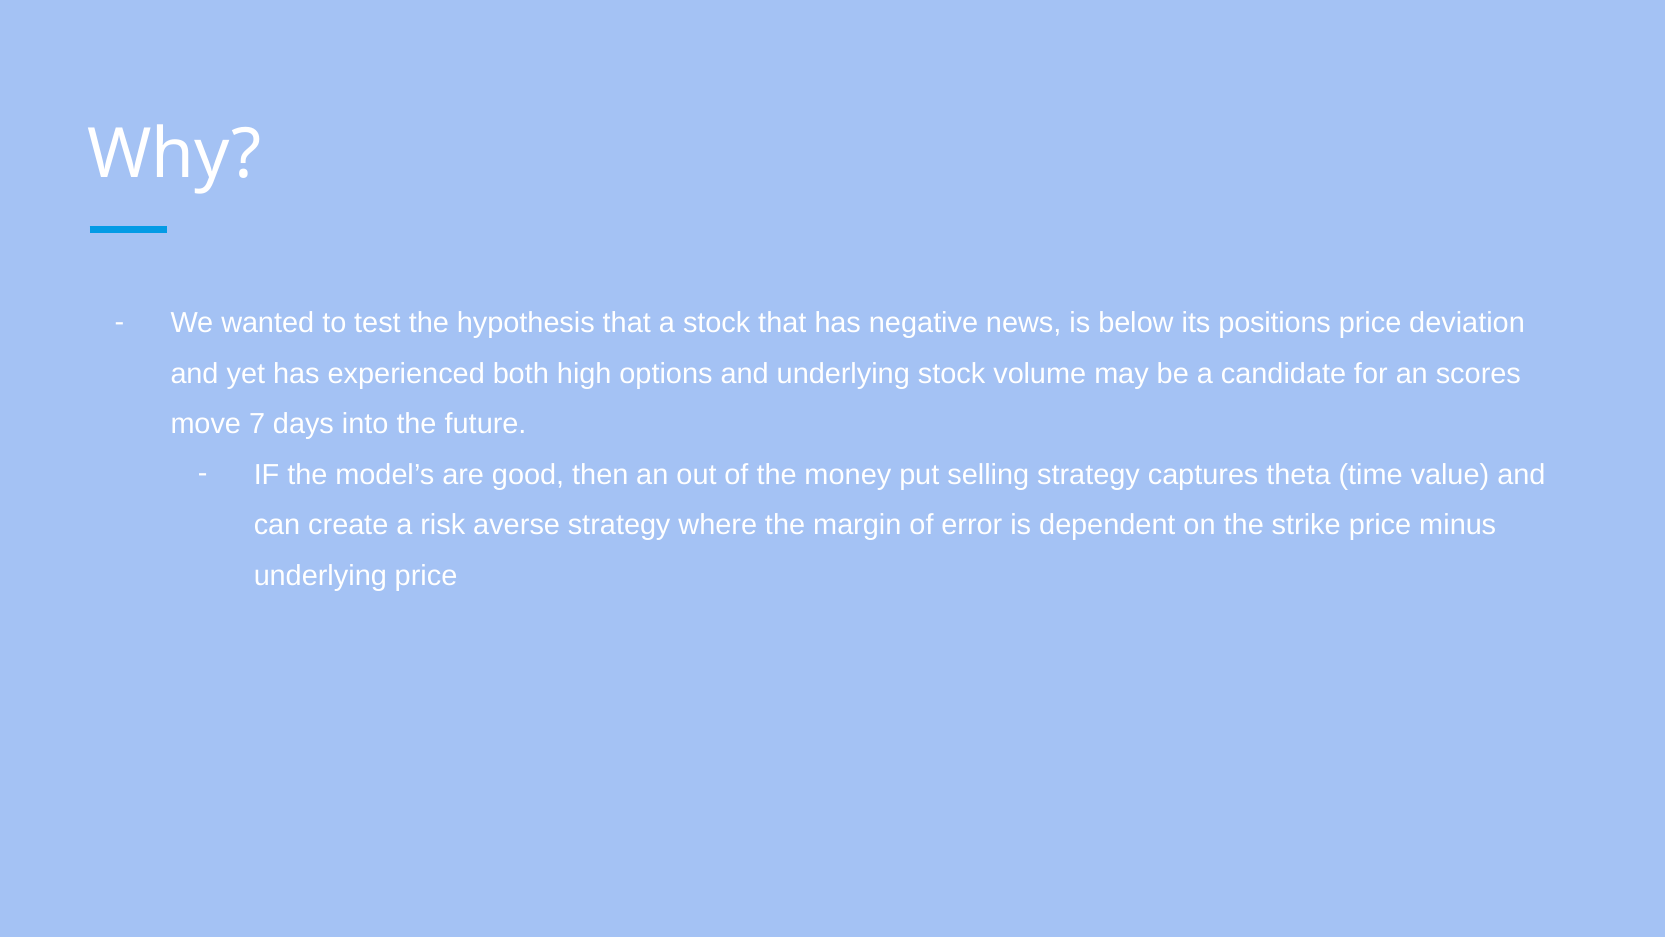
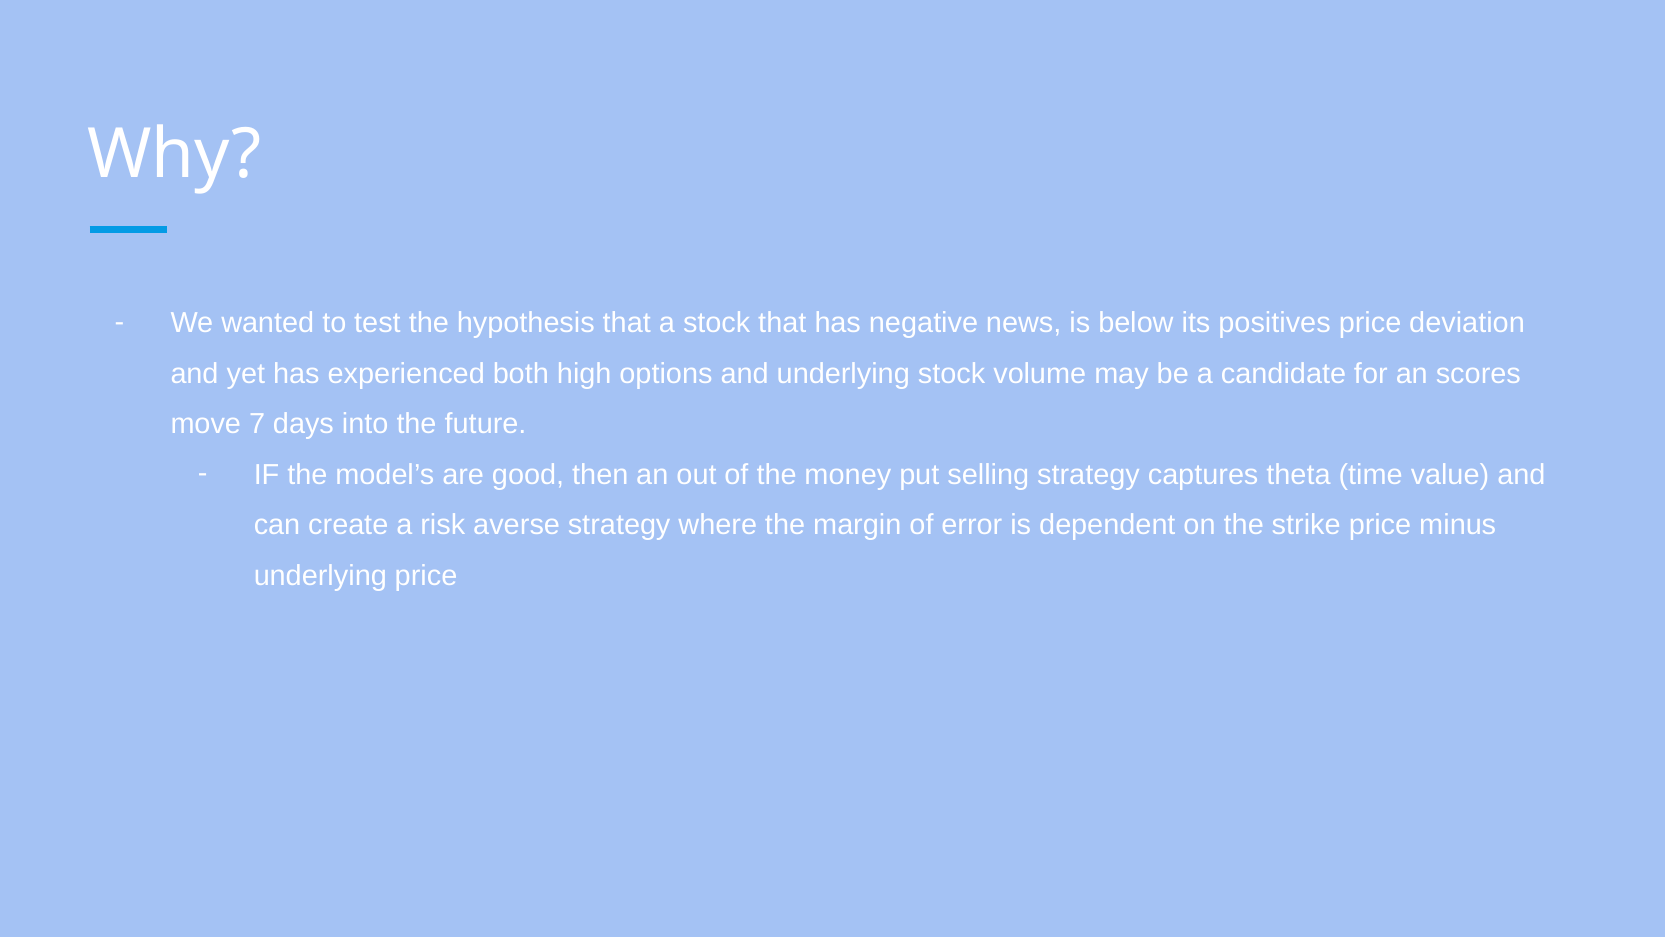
positions: positions -> positives
